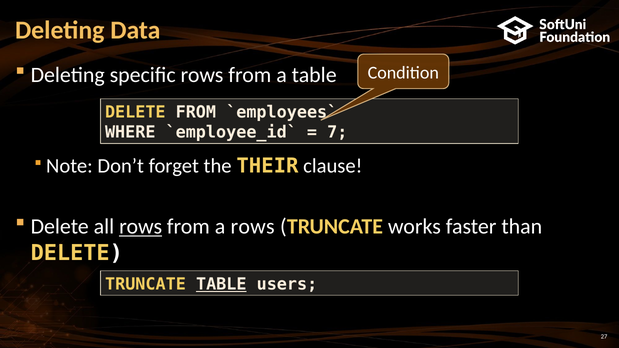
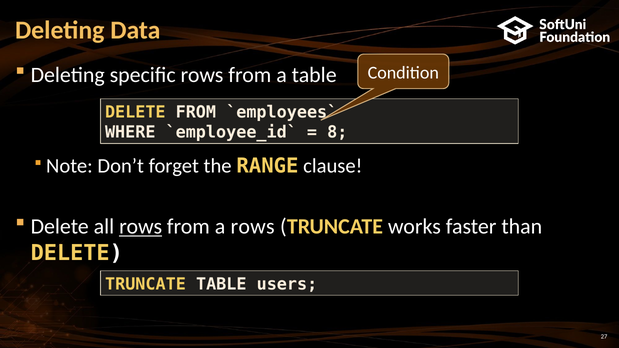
7: 7 -> 8
THEIR: THEIR -> RANGE
TABLE at (221, 284) underline: present -> none
